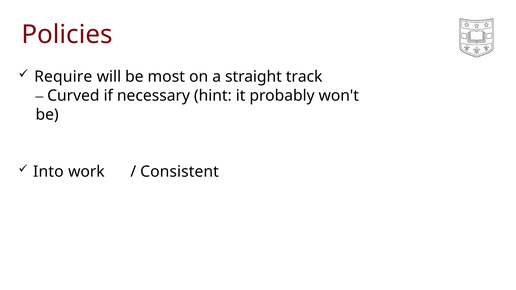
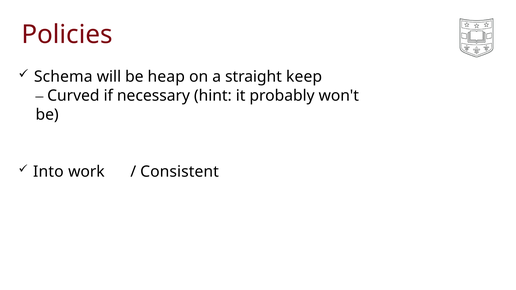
Require: Require -> Schema
most: most -> heap
track: track -> keep
